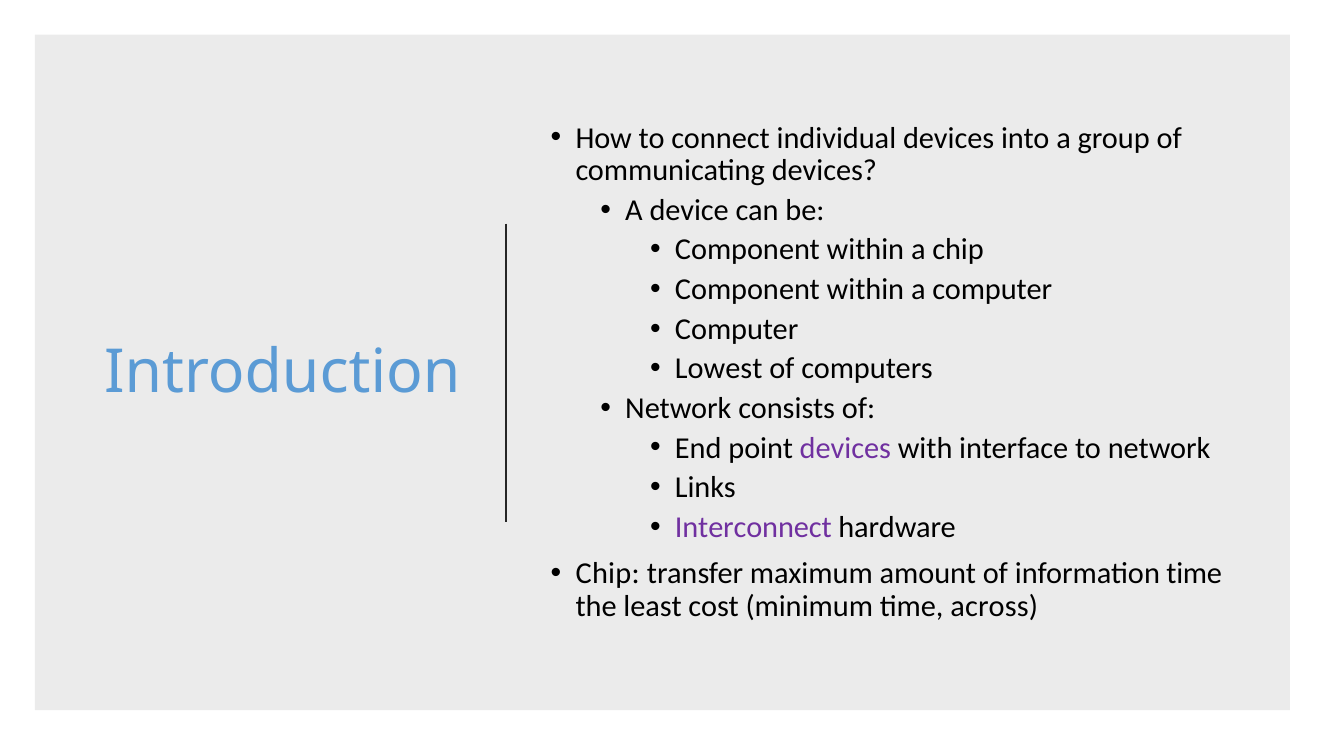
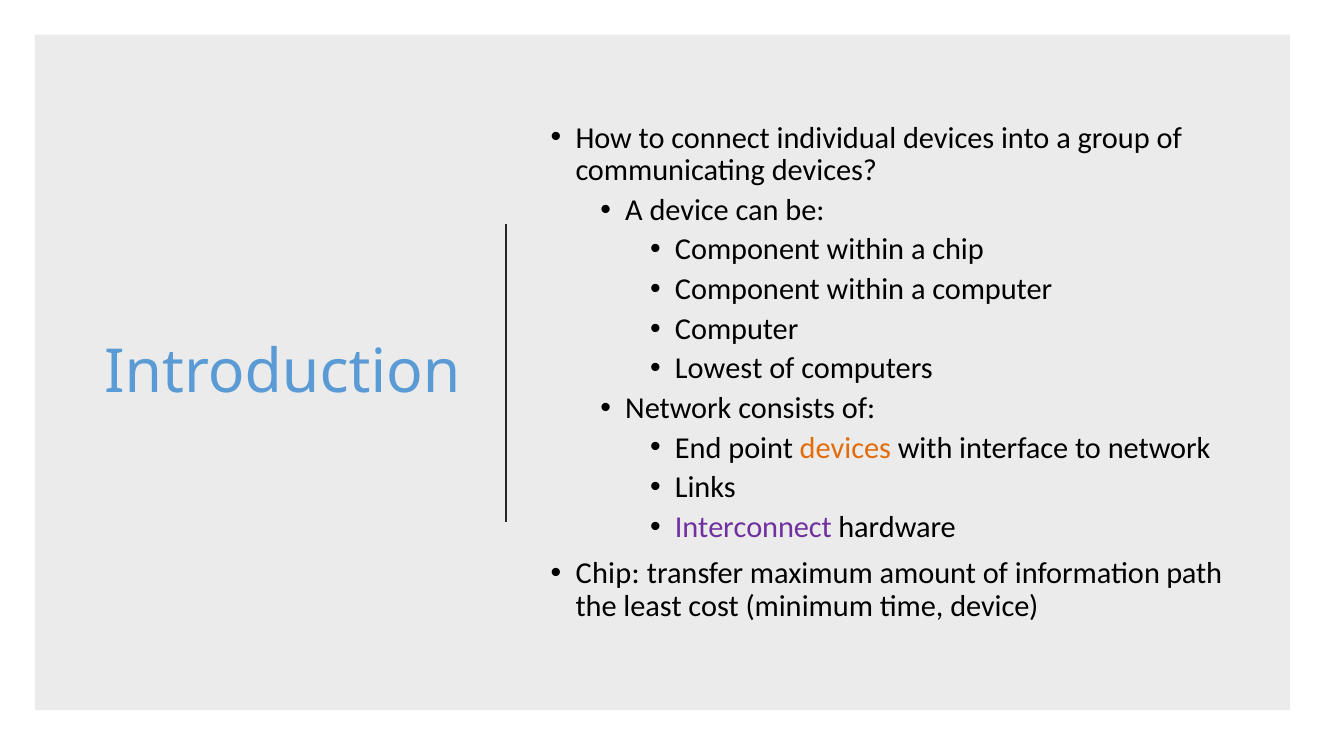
devices at (845, 448) colour: purple -> orange
information time: time -> path
time across: across -> device
